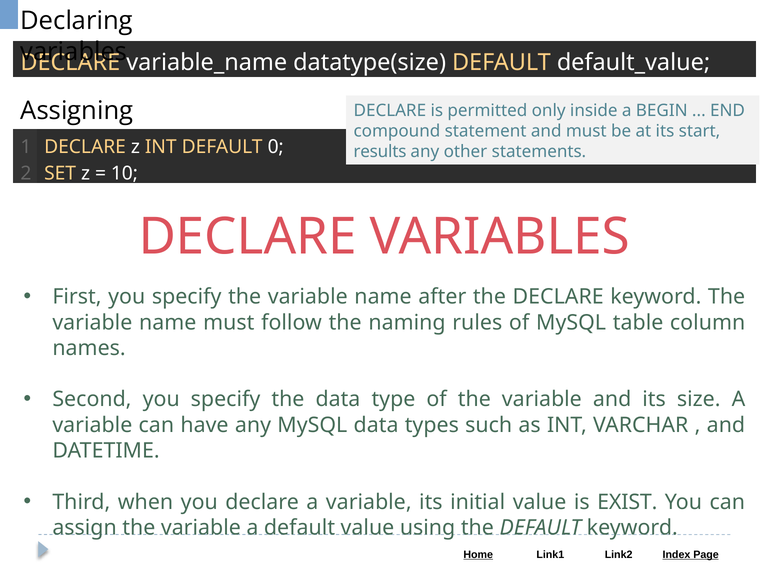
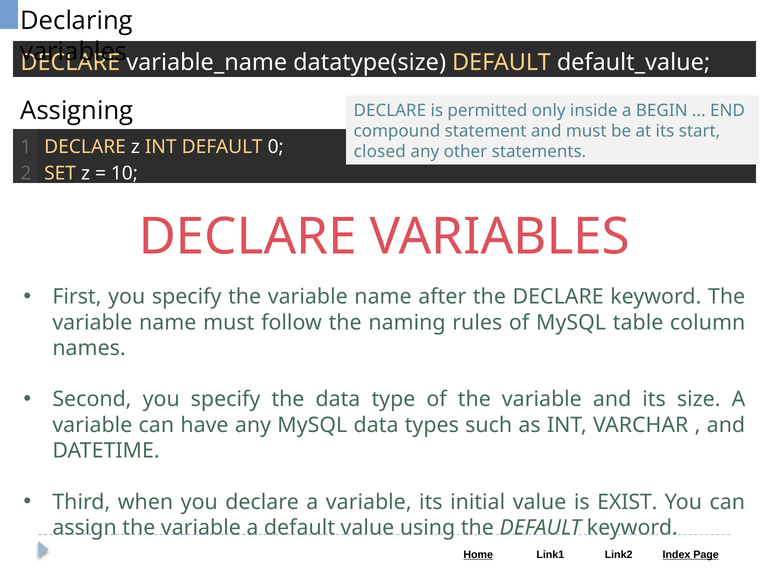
results: results -> closed
